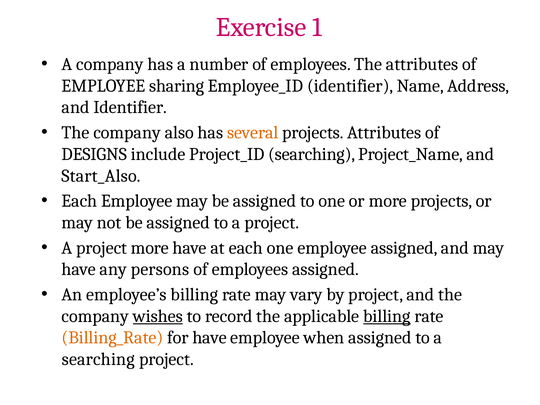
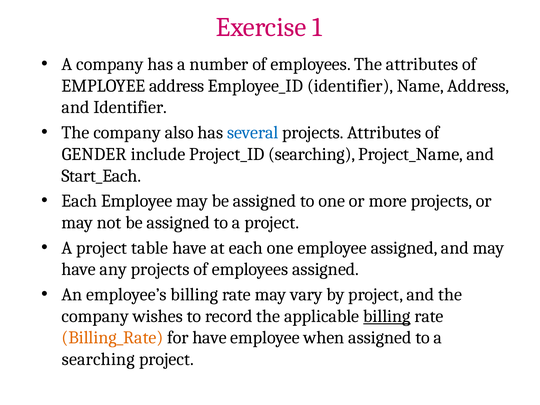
EMPLOYEE sharing: sharing -> address
several colour: orange -> blue
DESIGNS: DESIGNS -> GENDER
Start_Also: Start_Also -> Start_Each
project more: more -> table
any persons: persons -> projects
wishes underline: present -> none
